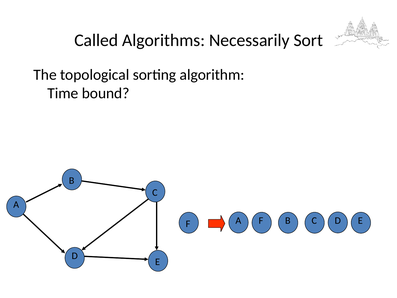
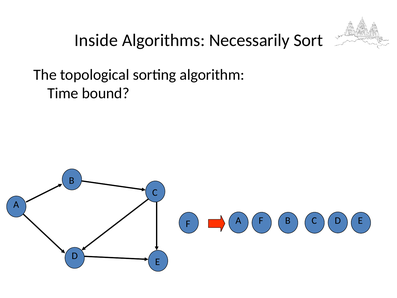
Called: Called -> Inside
